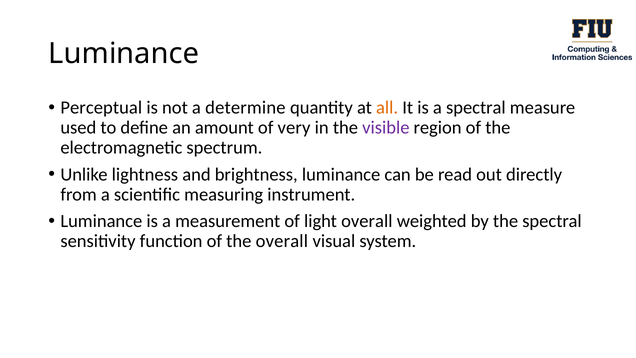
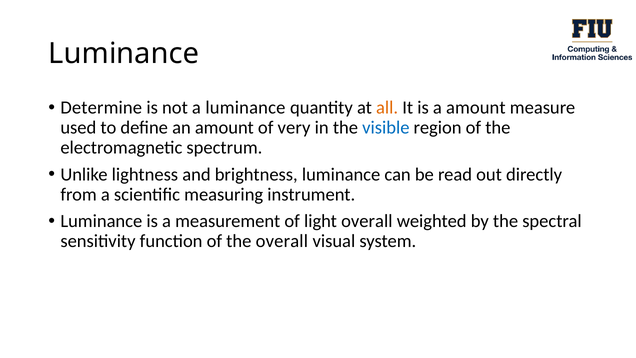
Perceptual: Perceptual -> Determine
a determine: determine -> luminance
a spectral: spectral -> amount
visible colour: purple -> blue
